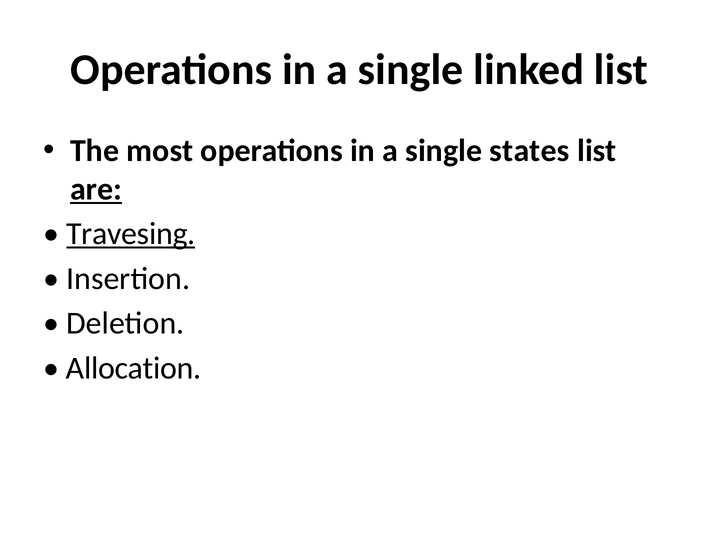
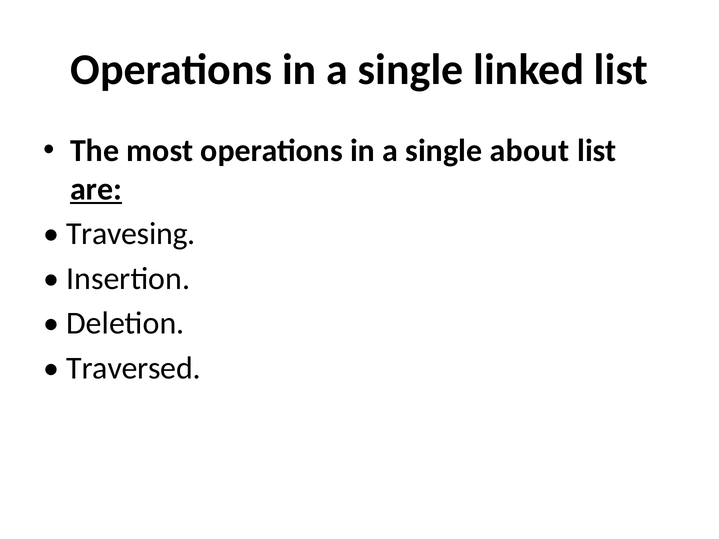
states: states -> about
Travesing underline: present -> none
Allocation: Allocation -> Traversed
